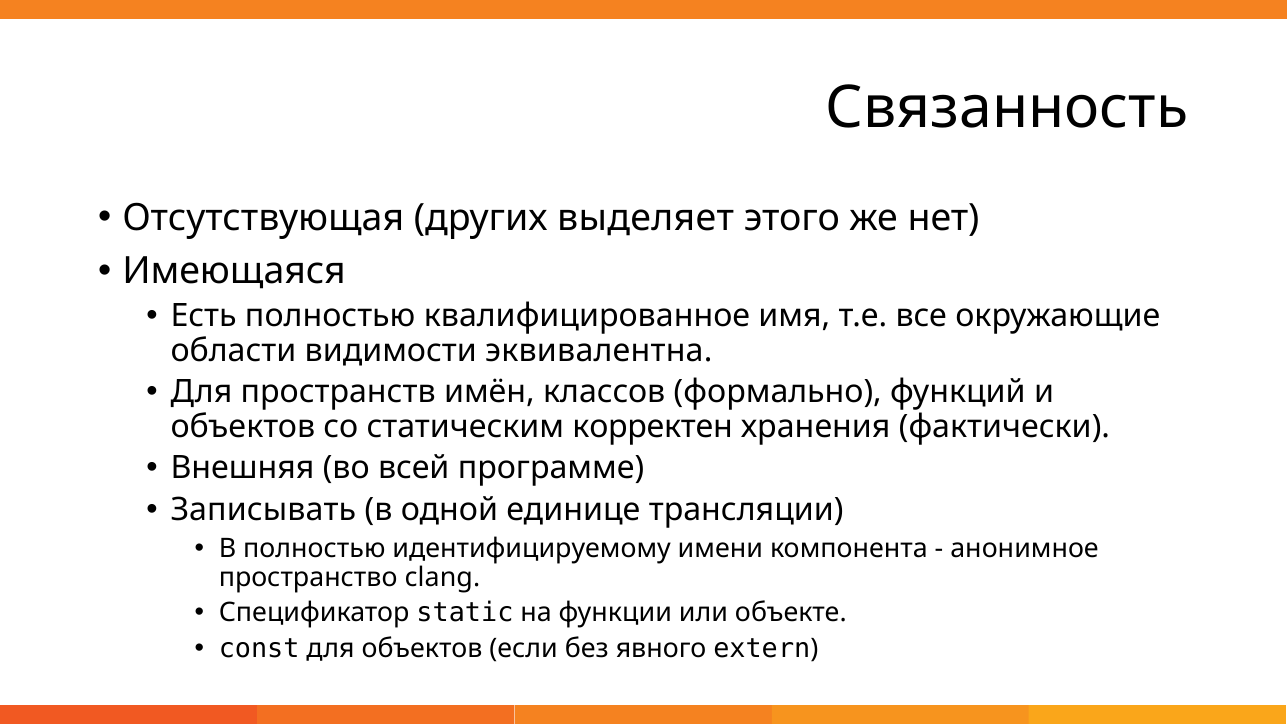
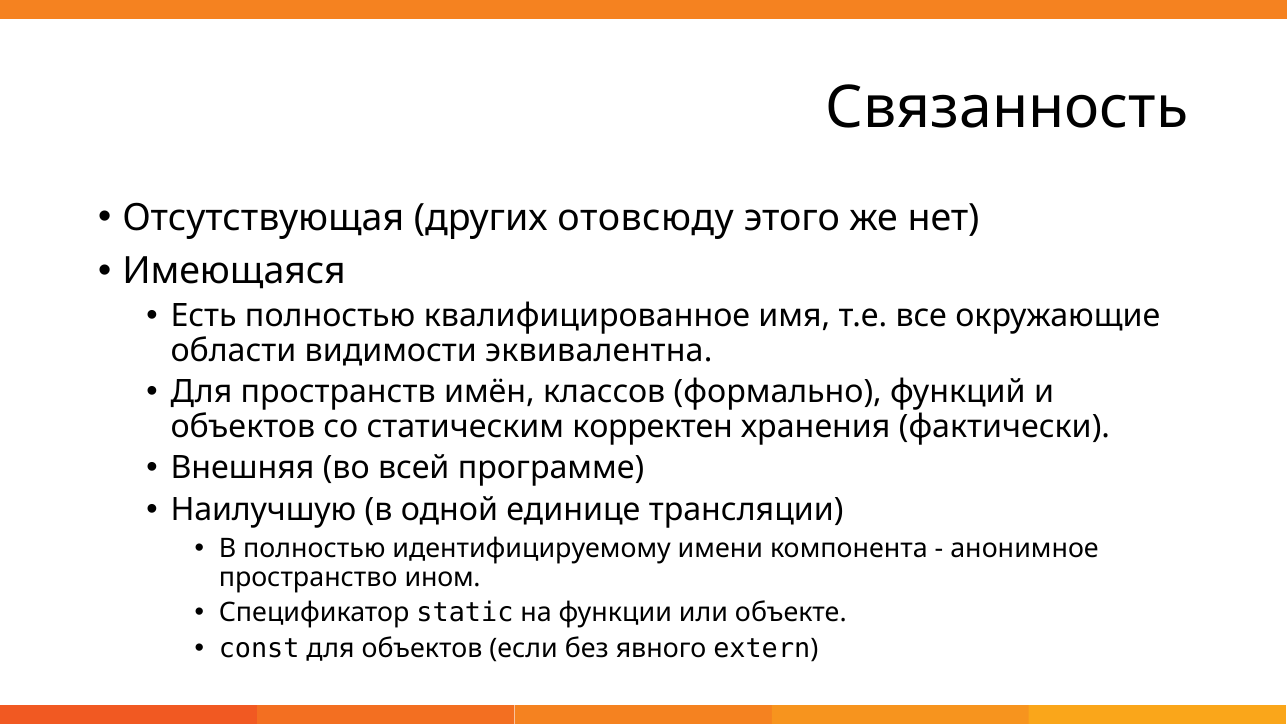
выделяет: выделяет -> отовсюду
Записывать: Записывать -> Наилучшую
clang: clang -> ином
